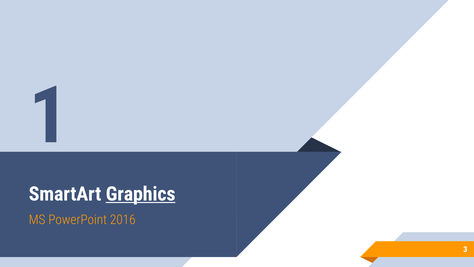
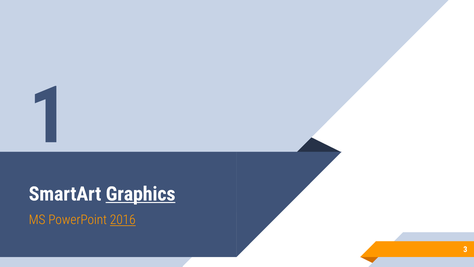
2016 underline: none -> present
